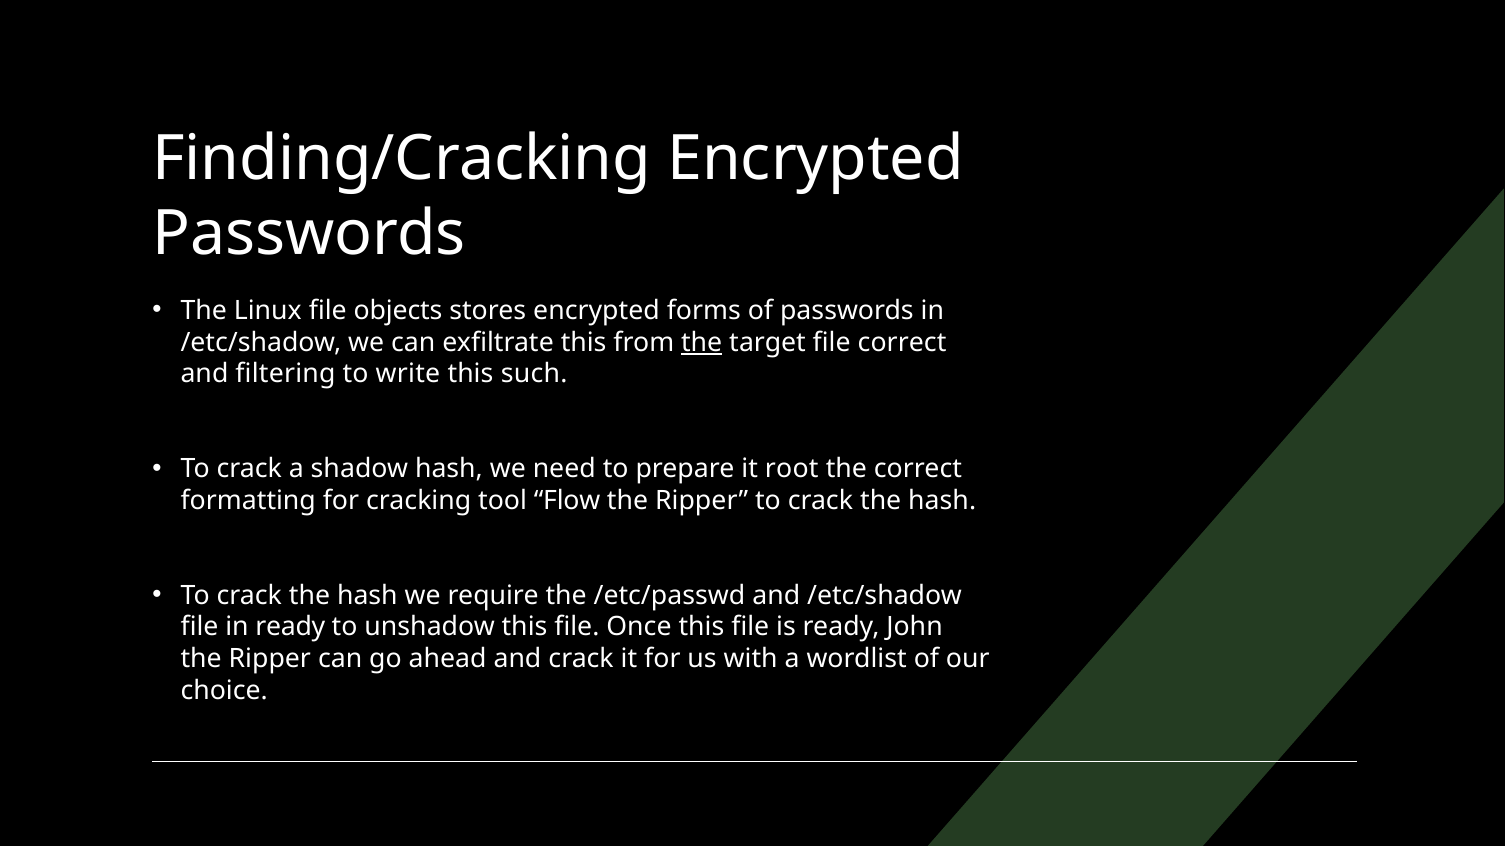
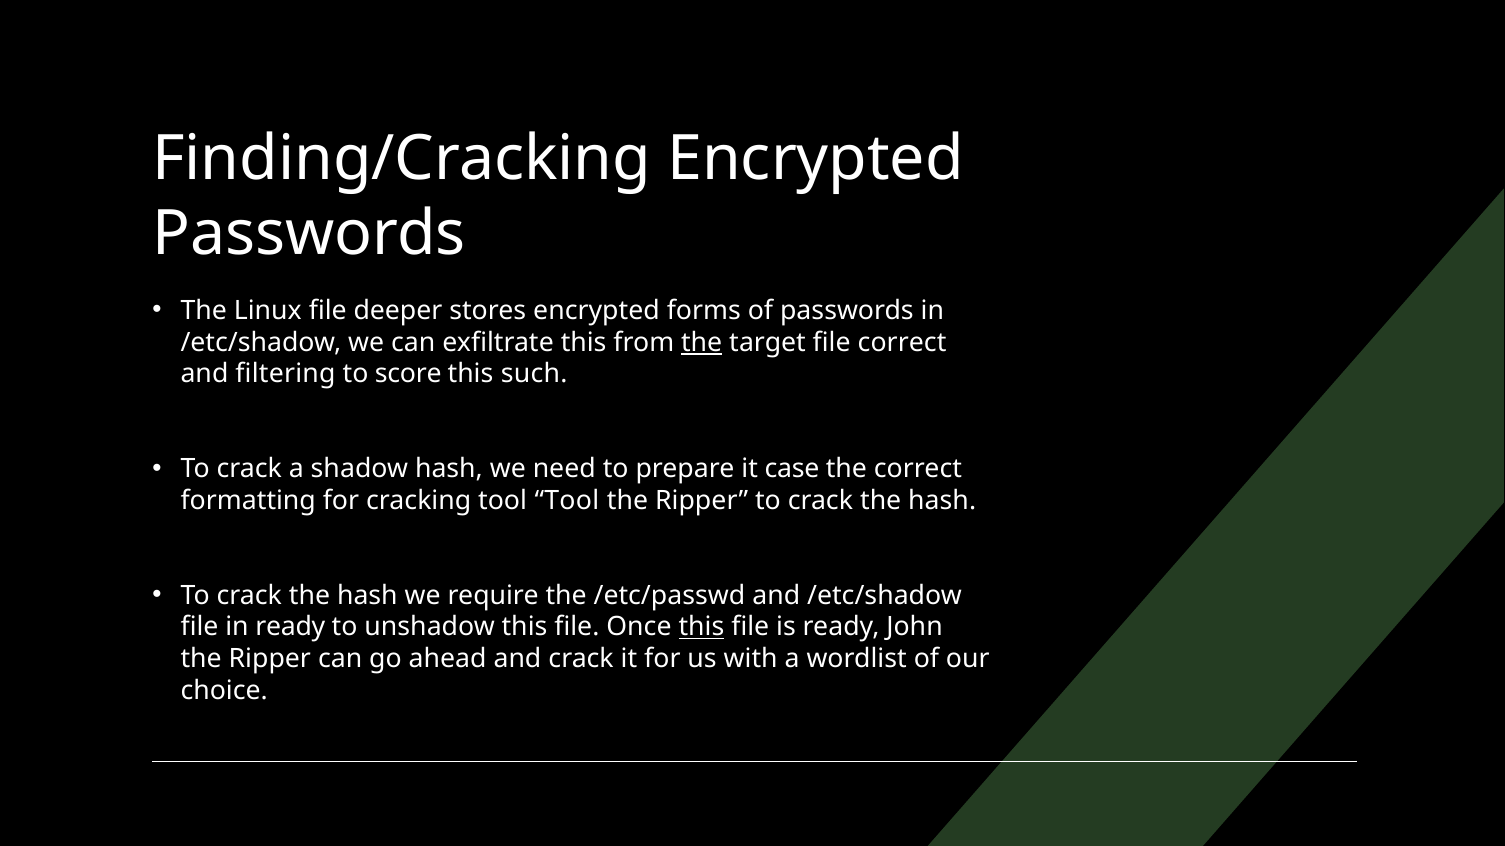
objects: objects -> deeper
write: write -> score
root: root -> case
tool Flow: Flow -> Tool
this at (701, 628) underline: none -> present
